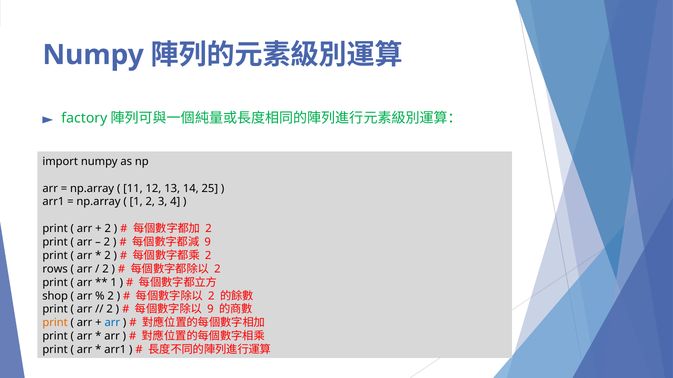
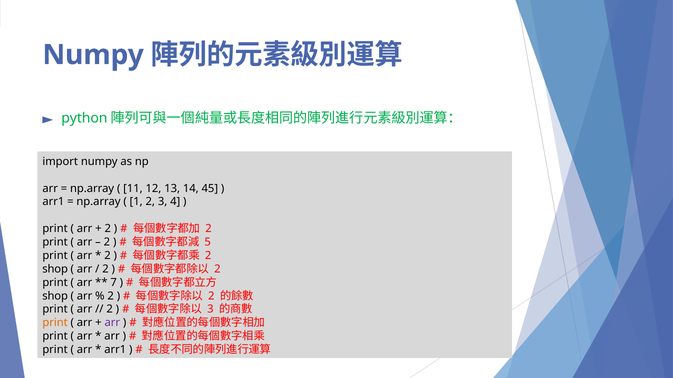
factory: factory -> python
25: 25 -> 45
9 at (208, 242): 9 -> 5
rows at (55, 269): rows -> shop
1 at (114, 283): 1 -> 7
9 at (210, 310): 9 -> 3
arr at (112, 323) colour: blue -> purple
